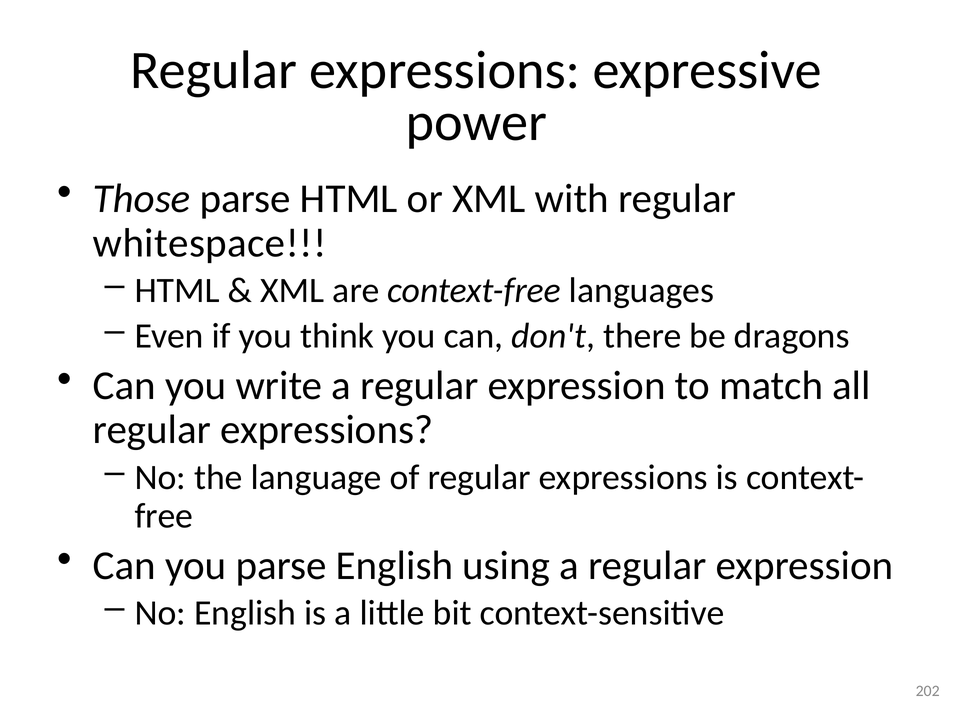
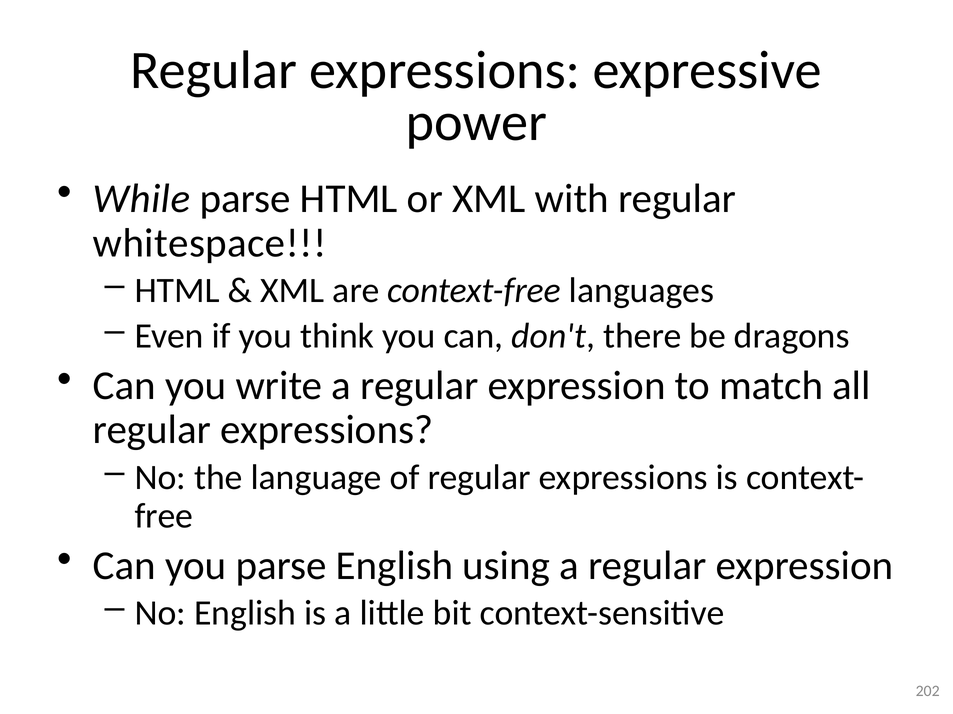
Those: Those -> While
